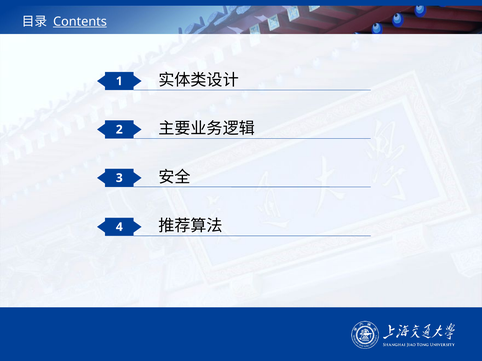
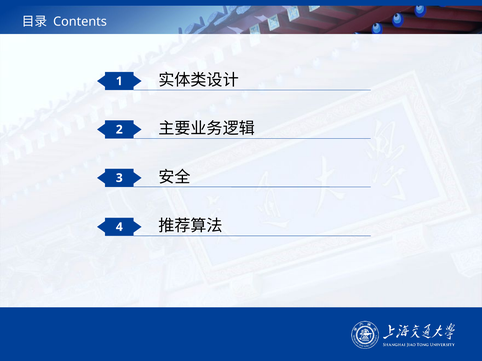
Contents underline: present -> none
